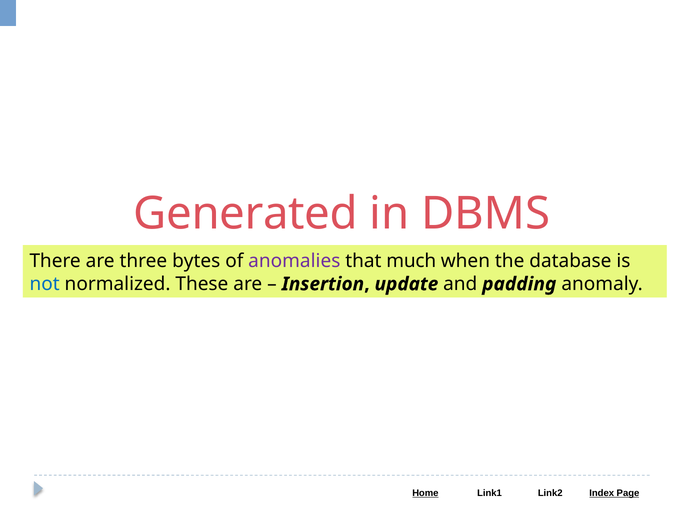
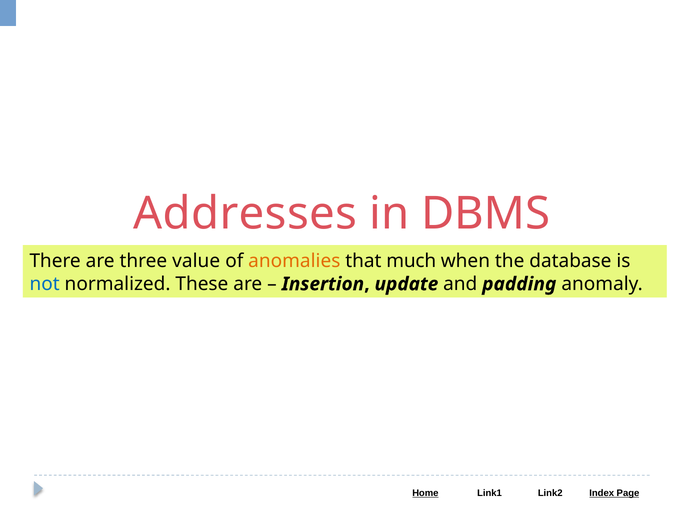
Generated: Generated -> Addresses
bytes: bytes -> value
anomalies colour: purple -> orange
